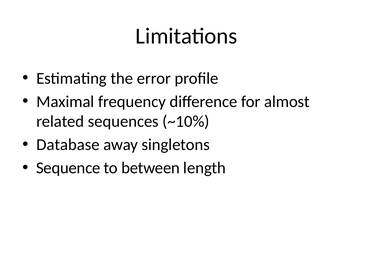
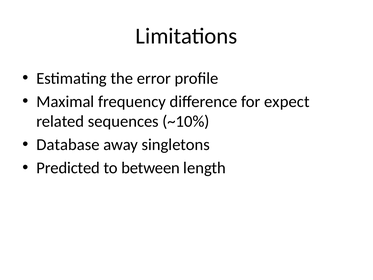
almost: almost -> expect
Sequence: Sequence -> Predicted
